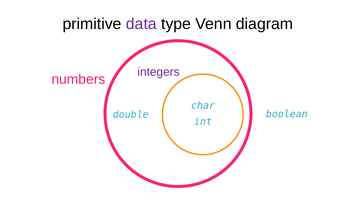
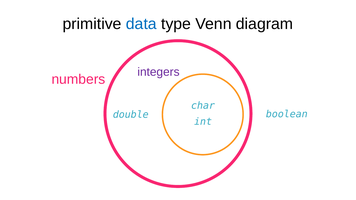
data colour: purple -> blue
